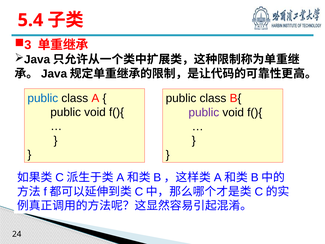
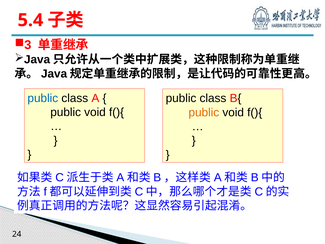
public at (204, 112) colour: purple -> orange
